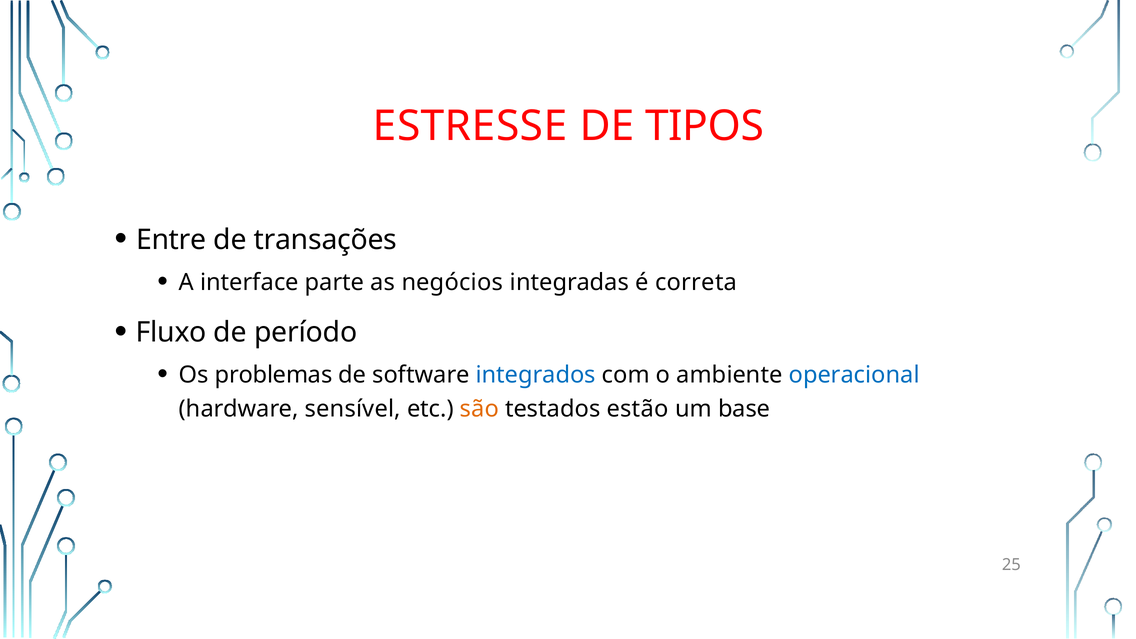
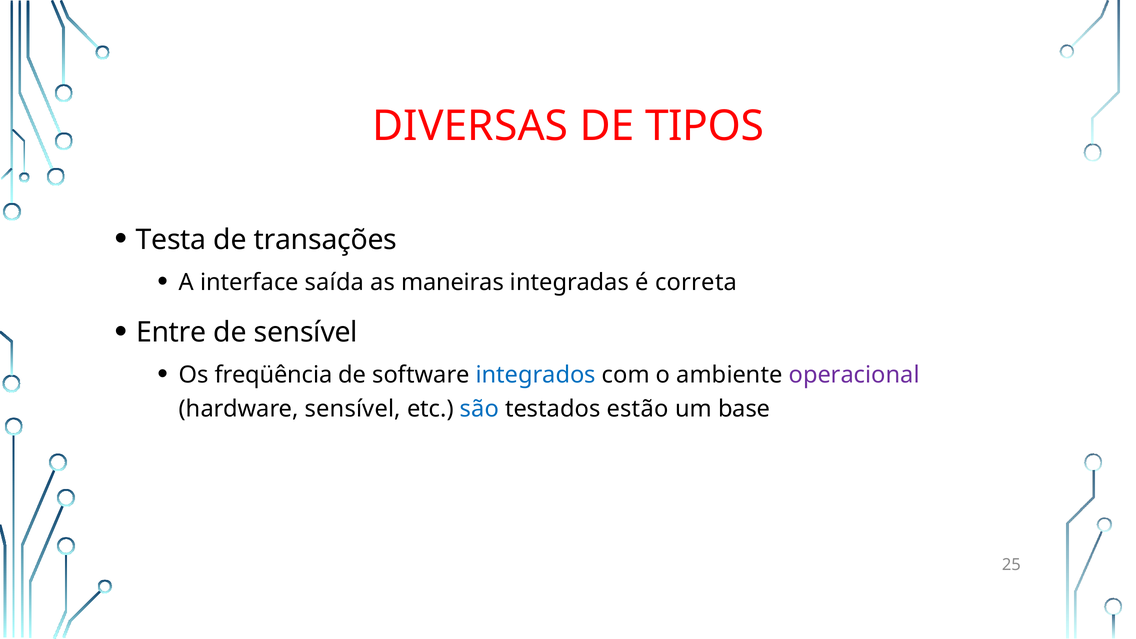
ESTRESSE: ESTRESSE -> DIVERSAS
Entre: Entre -> Testa
parte: parte -> saída
negócios: negócios -> maneiras
Fluxo: Fluxo -> Entre
de período: período -> sensível
problemas: problemas -> freqüência
operacional colour: blue -> purple
são colour: orange -> blue
